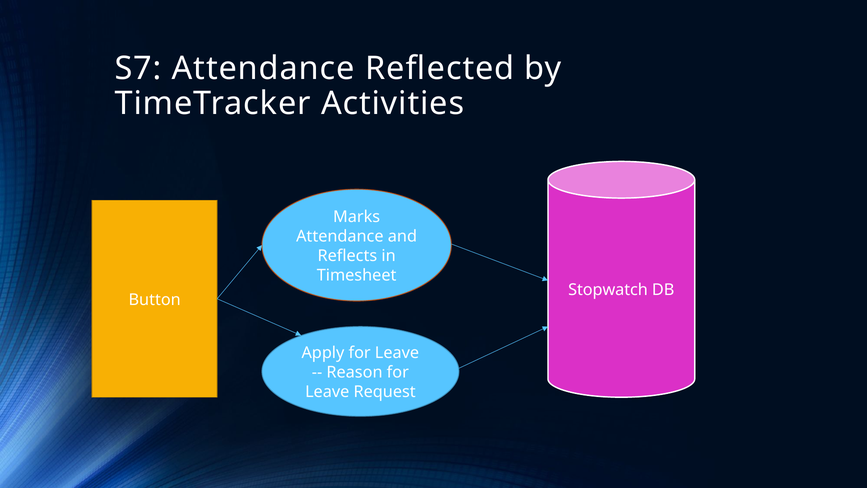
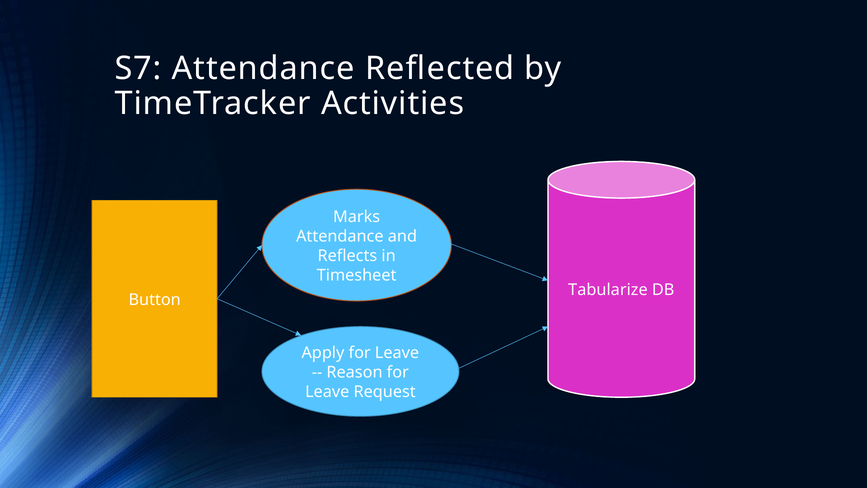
Stopwatch: Stopwatch -> Tabularize
